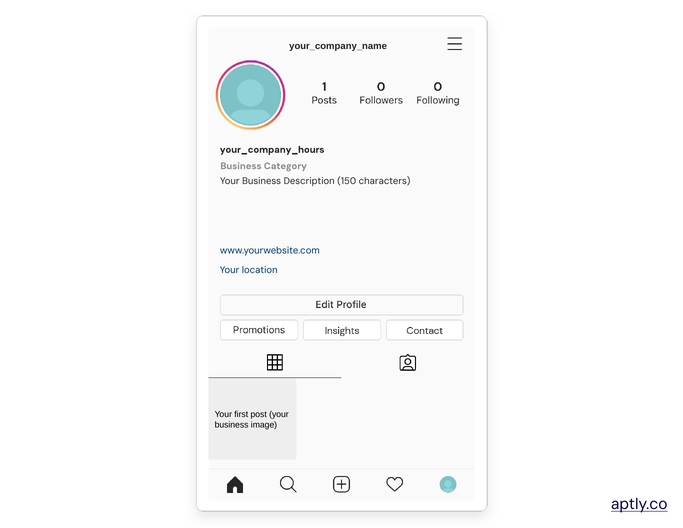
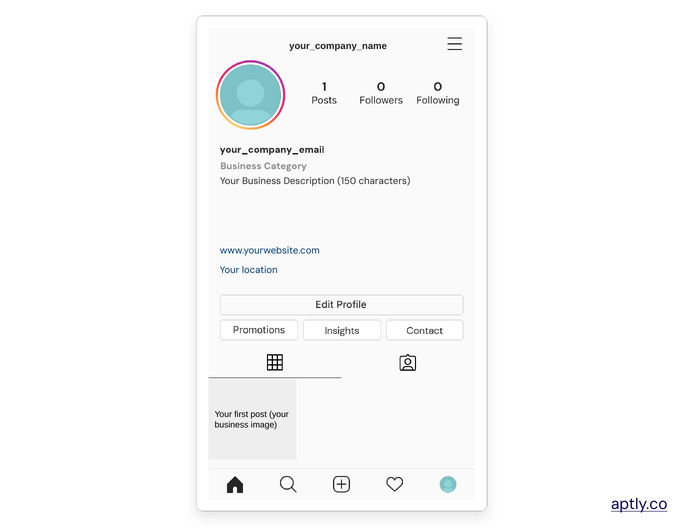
your_company_hours: your_company_hours -> your_company_email
